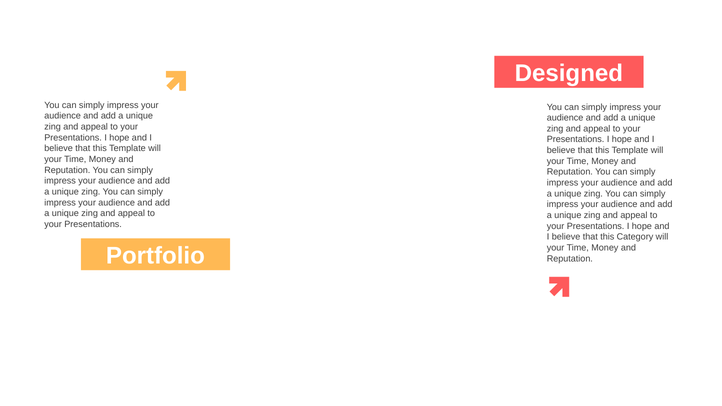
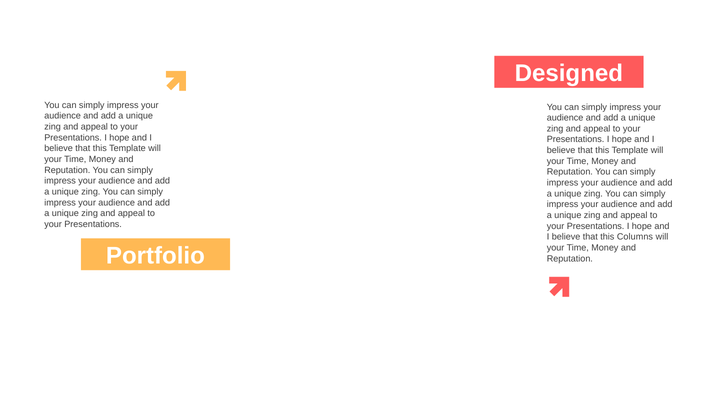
Category: Category -> Columns
